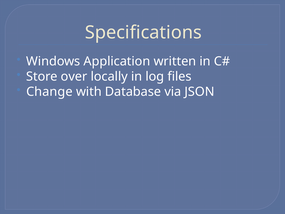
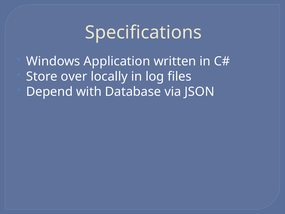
Change: Change -> Depend
